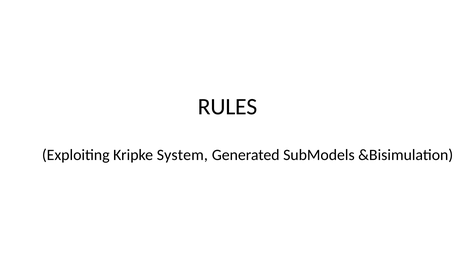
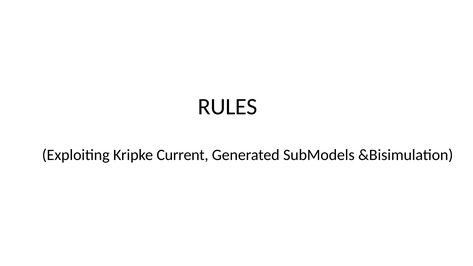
System: System -> Current
